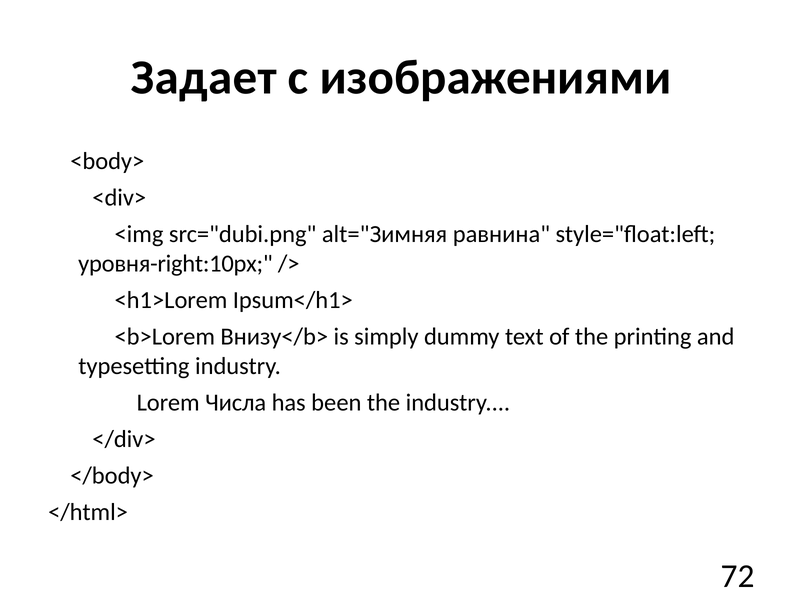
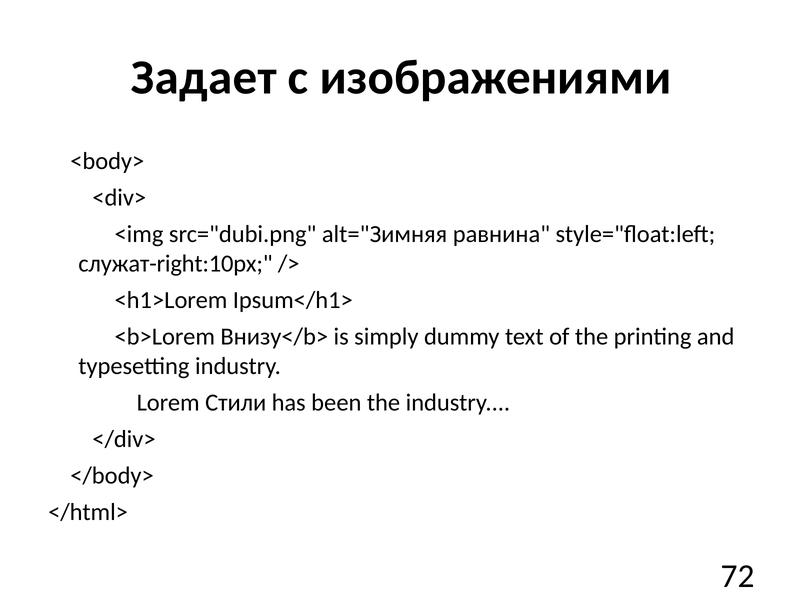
уровня-right:10px: уровня-right:10px -> служат-right:10px
Числа: Числа -> Стили
